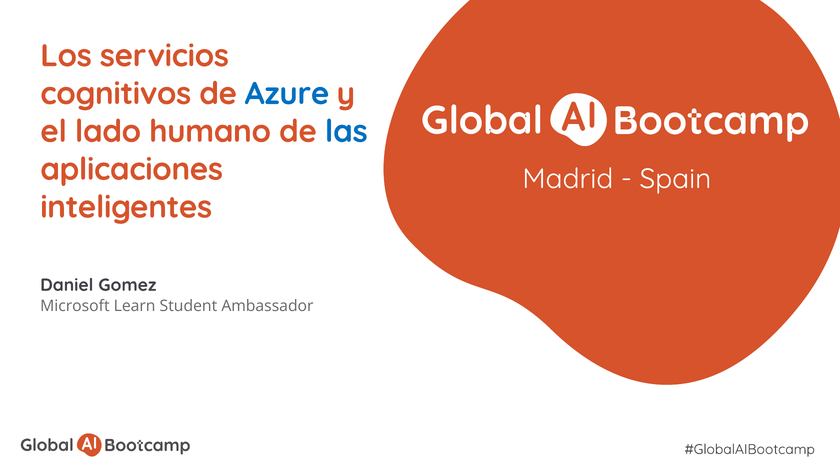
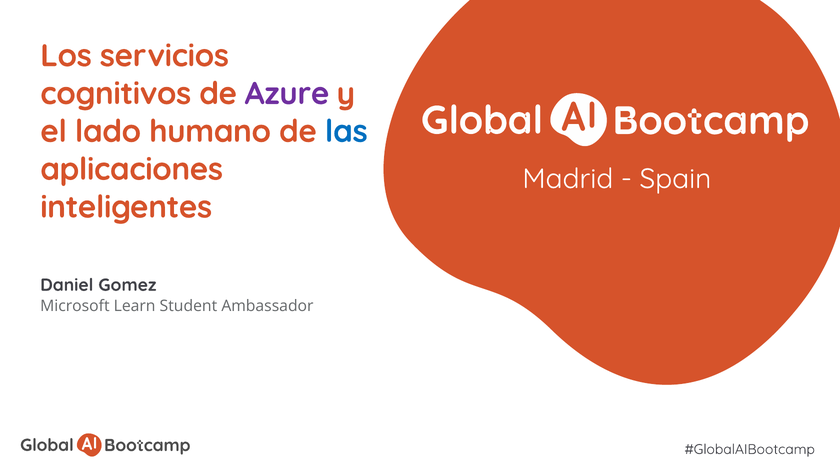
Azure colour: blue -> purple
